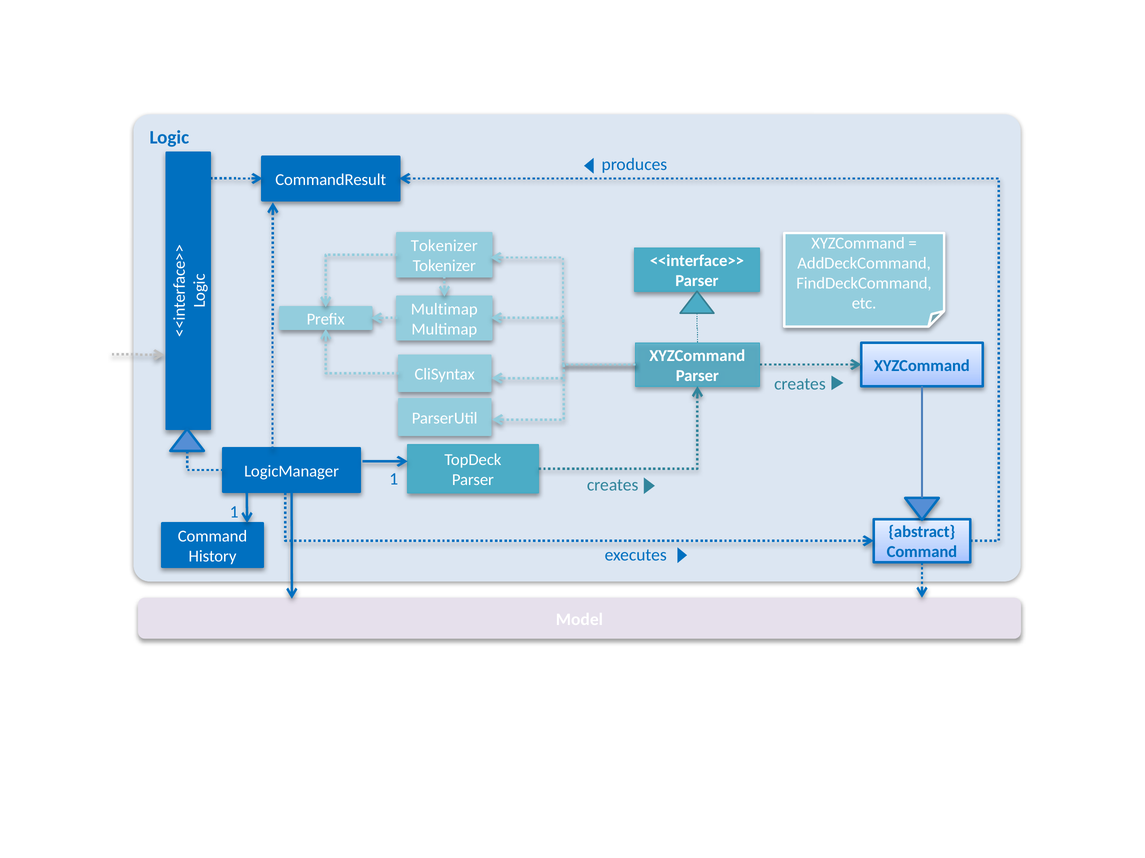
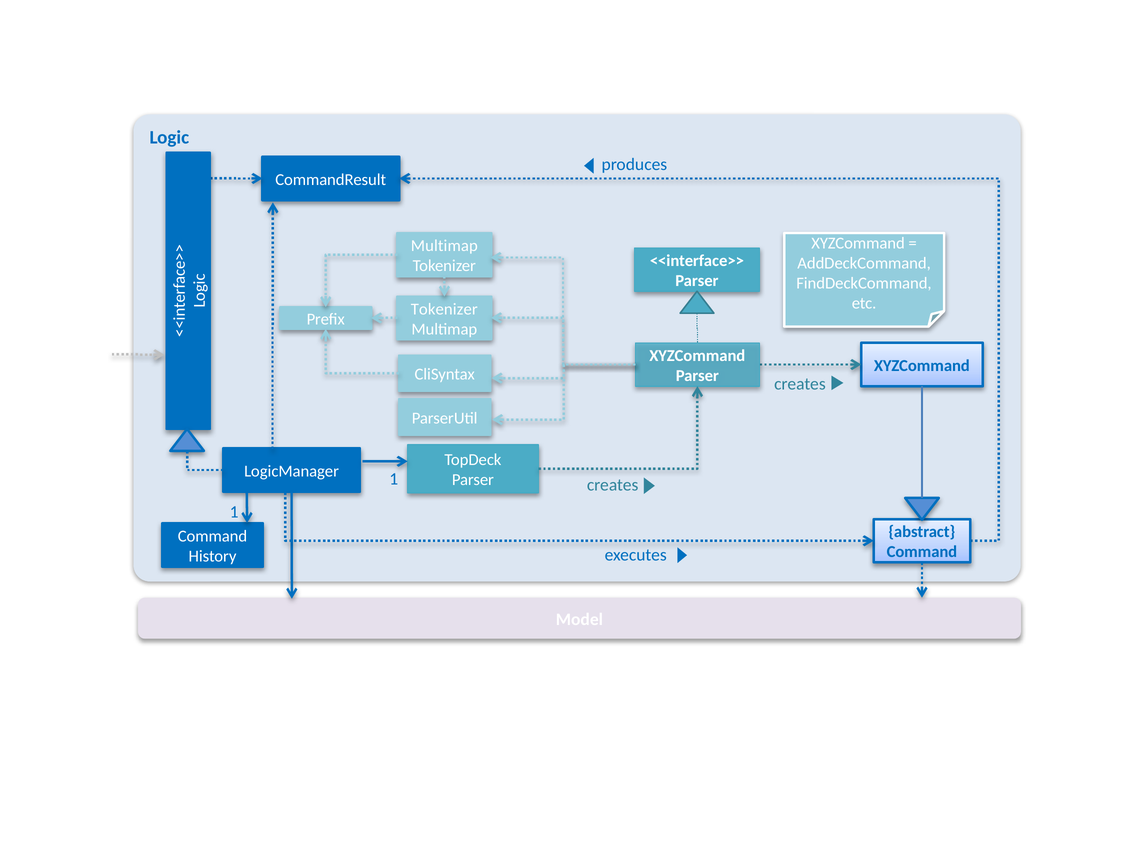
Tokenizer at (444, 246): Tokenizer -> Multimap
Multimap at (444, 309): Multimap -> Tokenizer
